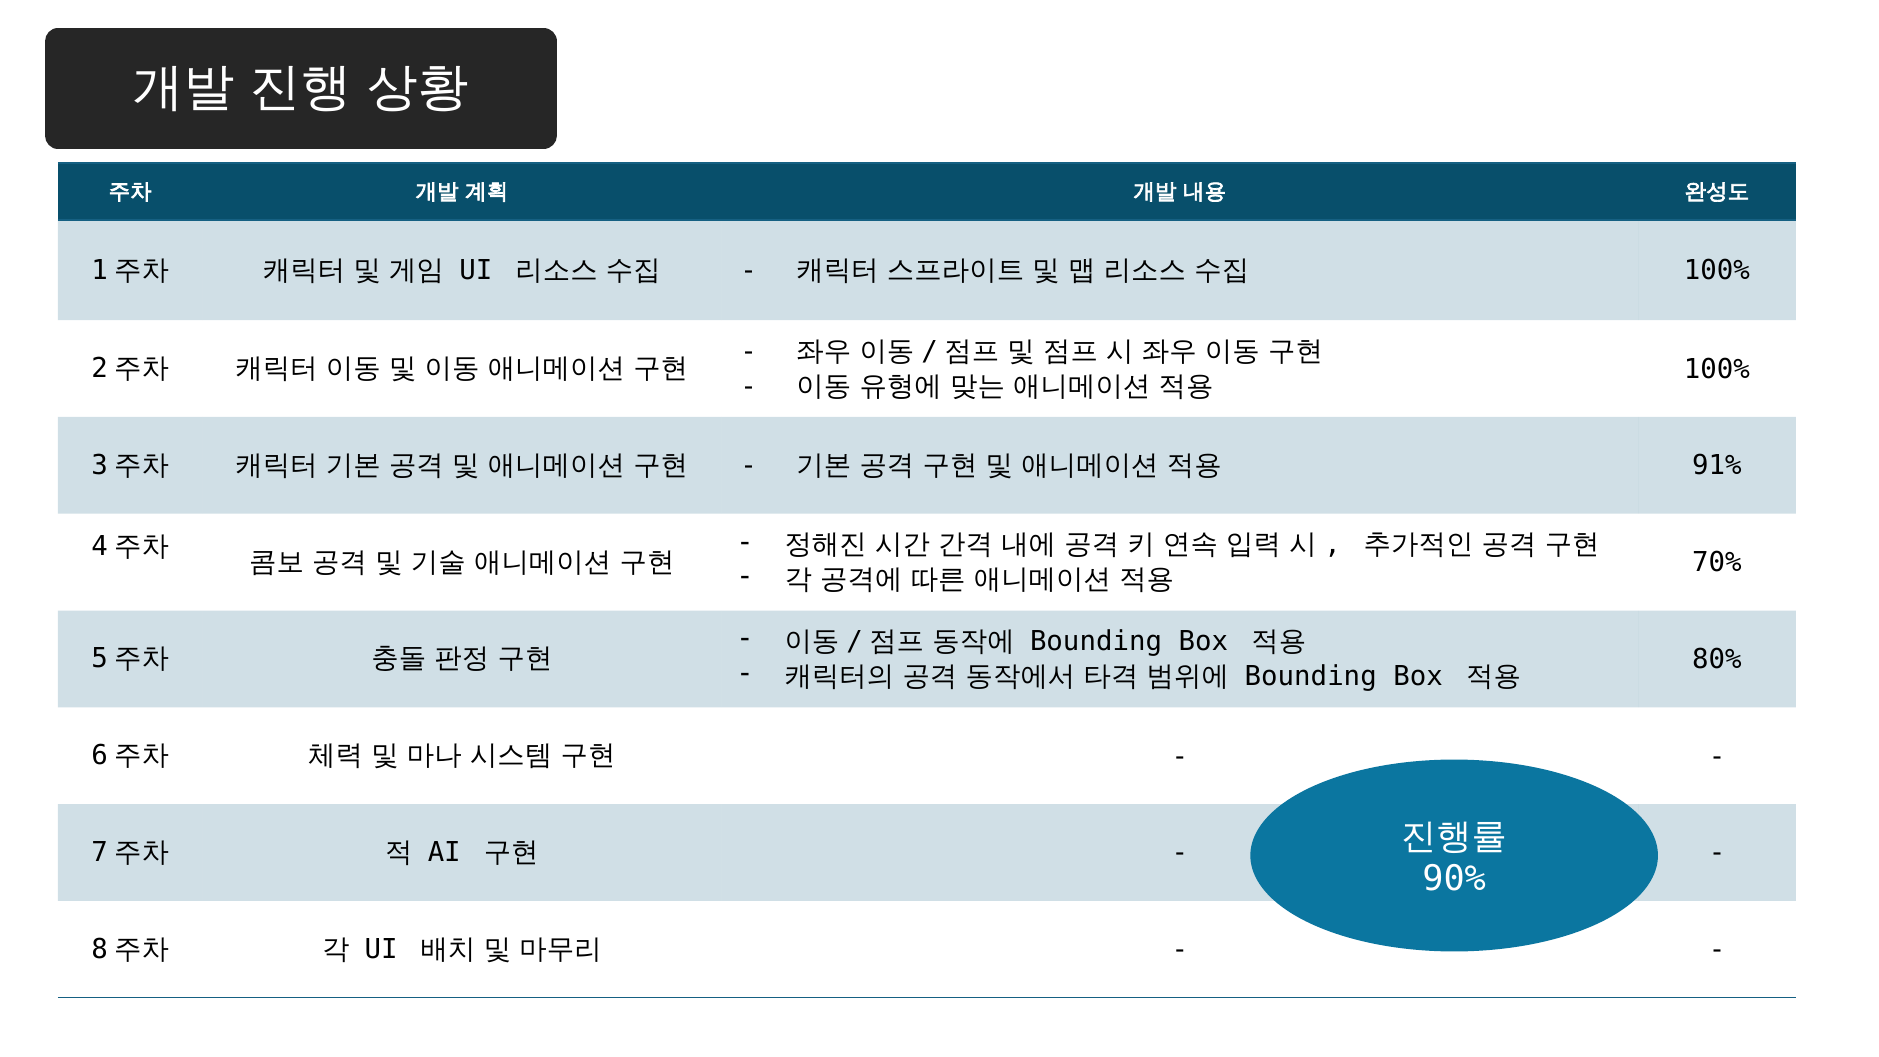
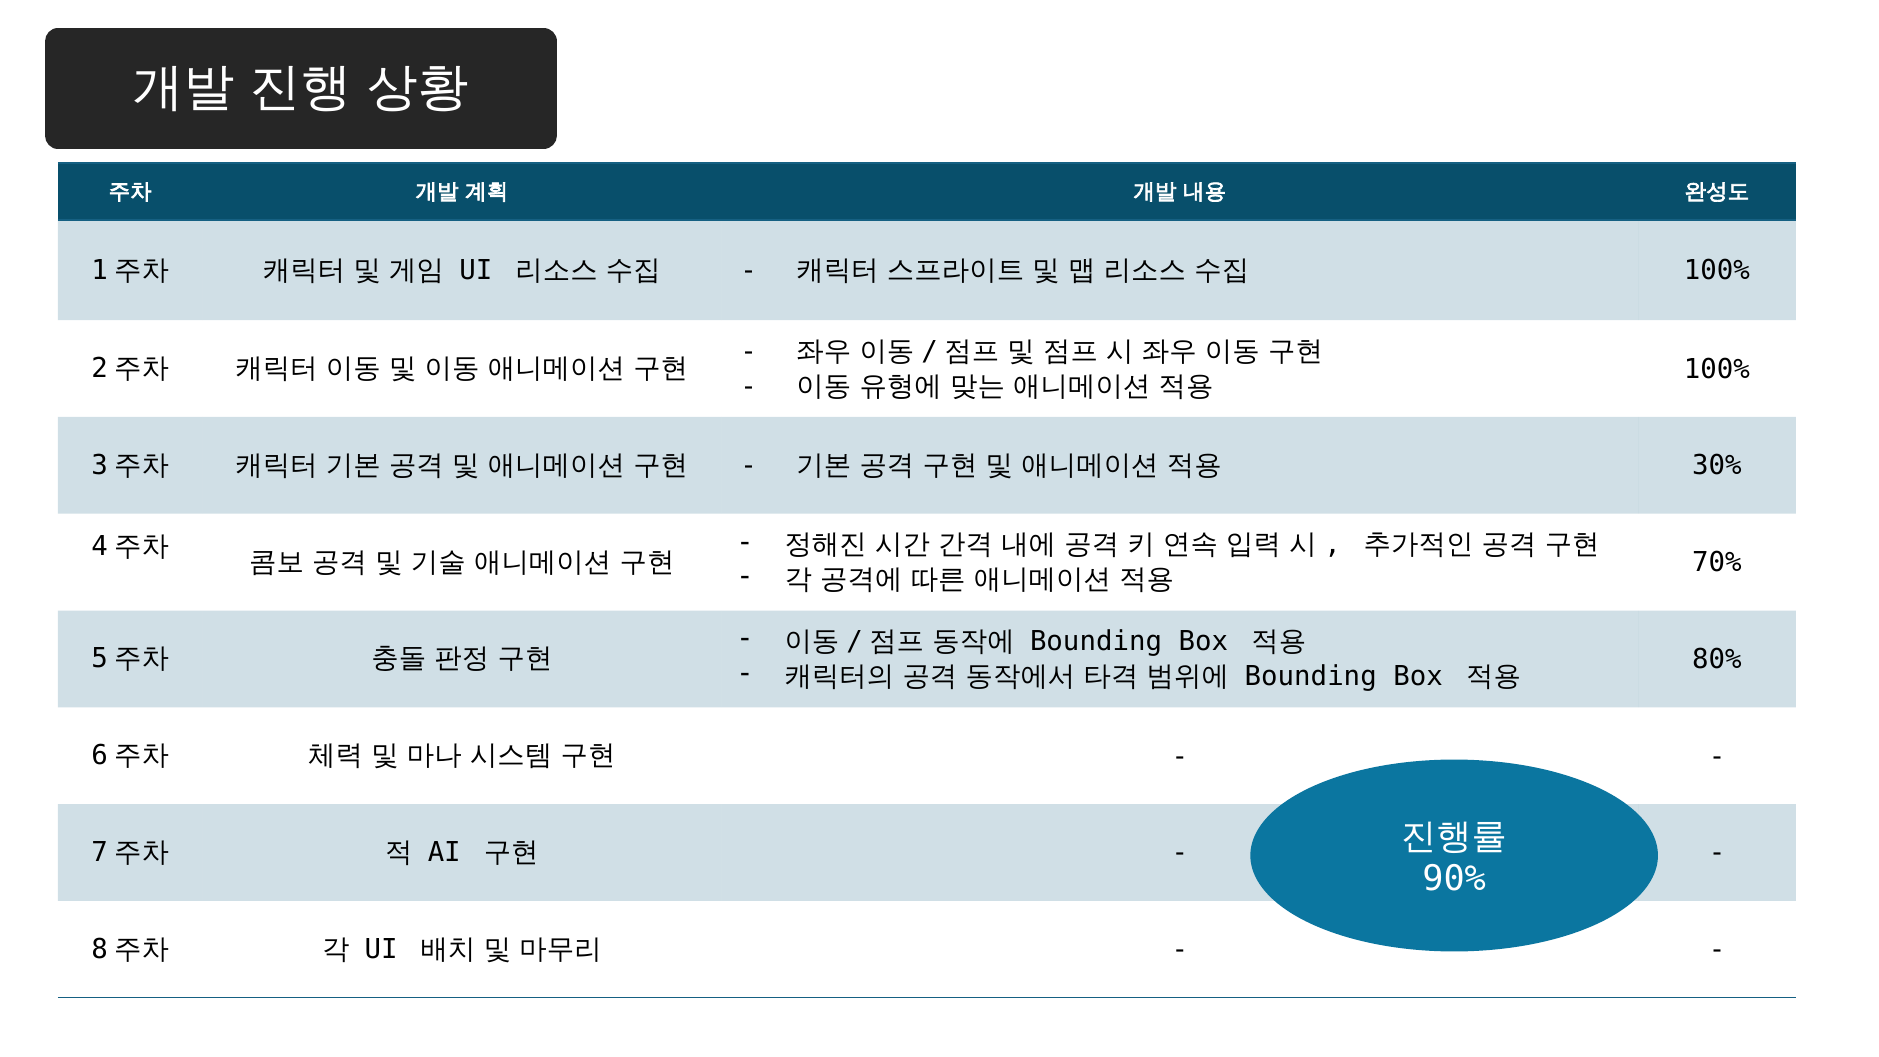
91%: 91% -> 30%
